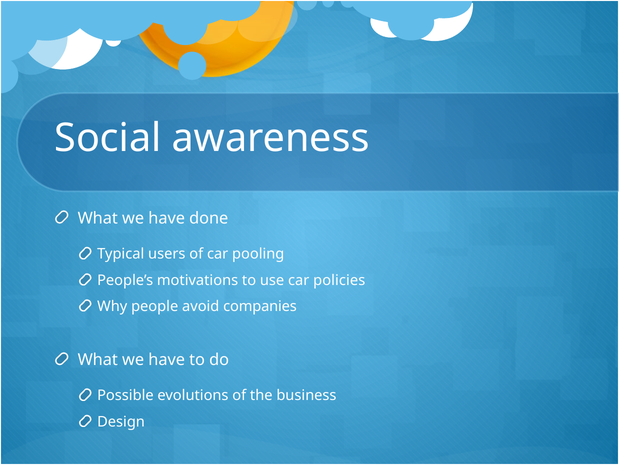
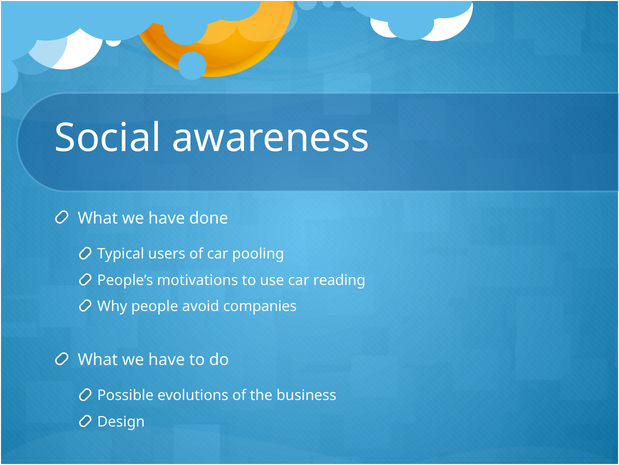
policies: policies -> reading
